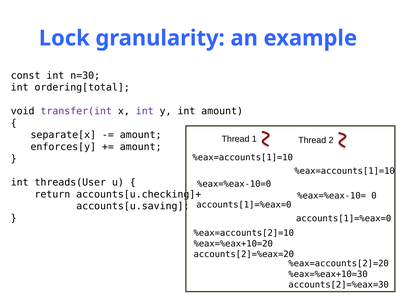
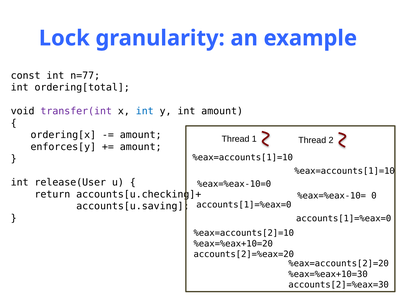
n=30: n=30 -> n=77
int at (145, 111) colour: purple -> blue
separate[x: separate[x -> ordering[x
threads(User: threads(User -> release(User
